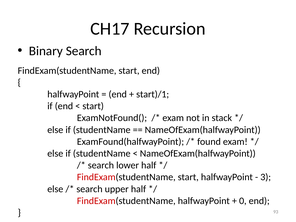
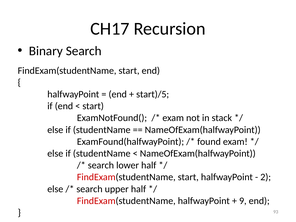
start)/1: start)/1 -> start)/5
3: 3 -> 2
0: 0 -> 9
